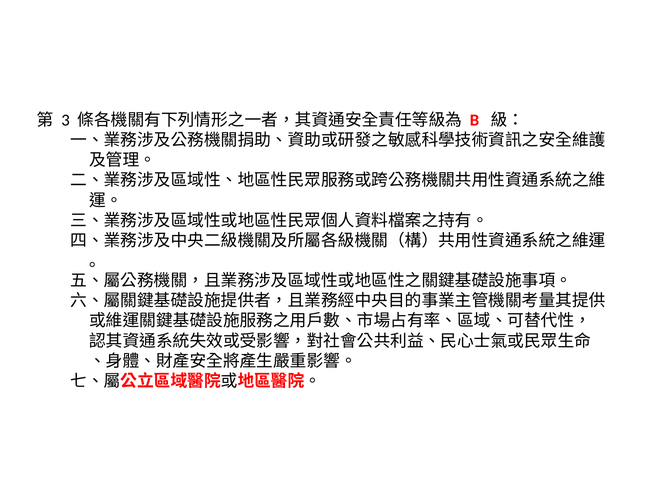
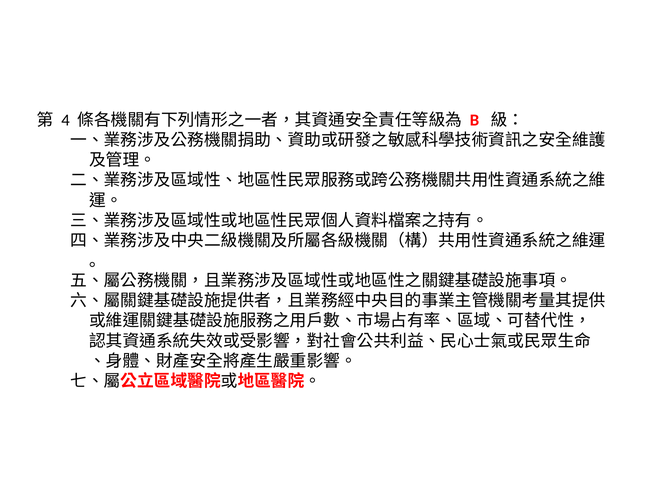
3: 3 -> 4
